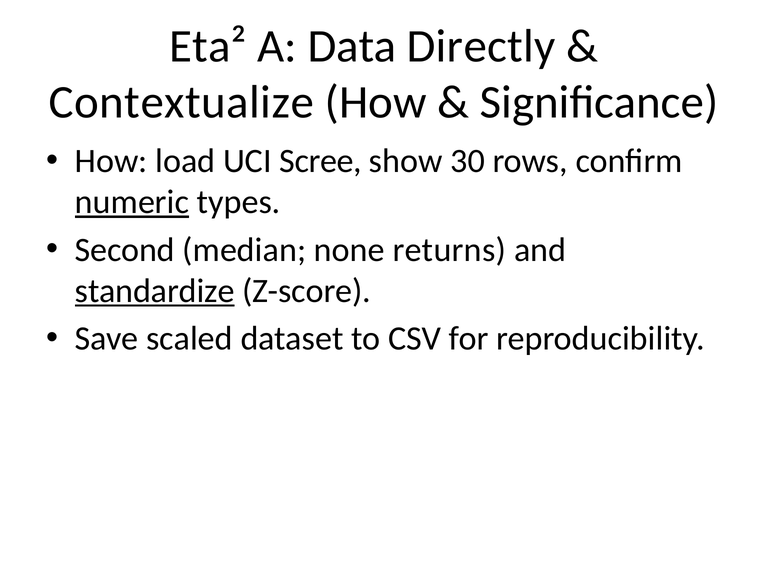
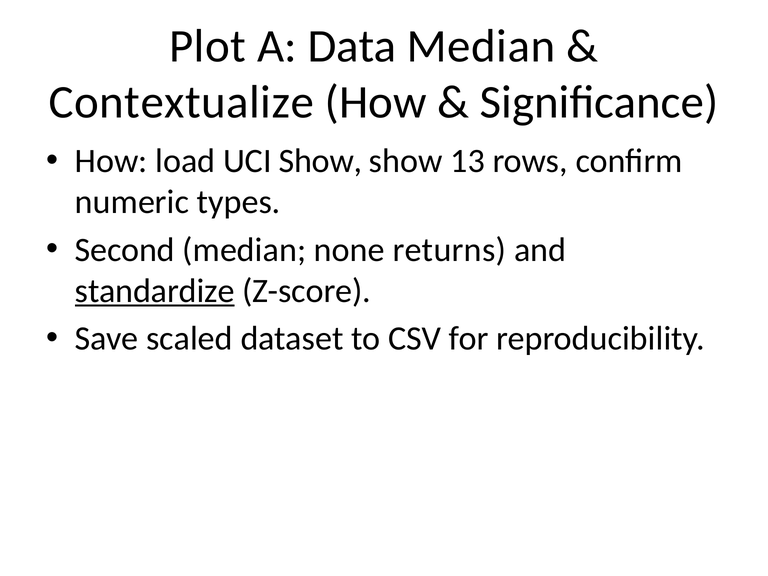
Eta²: Eta² -> Plot
Data Directly: Directly -> Median
UCI Scree: Scree -> Show
30: 30 -> 13
numeric underline: present -> none
